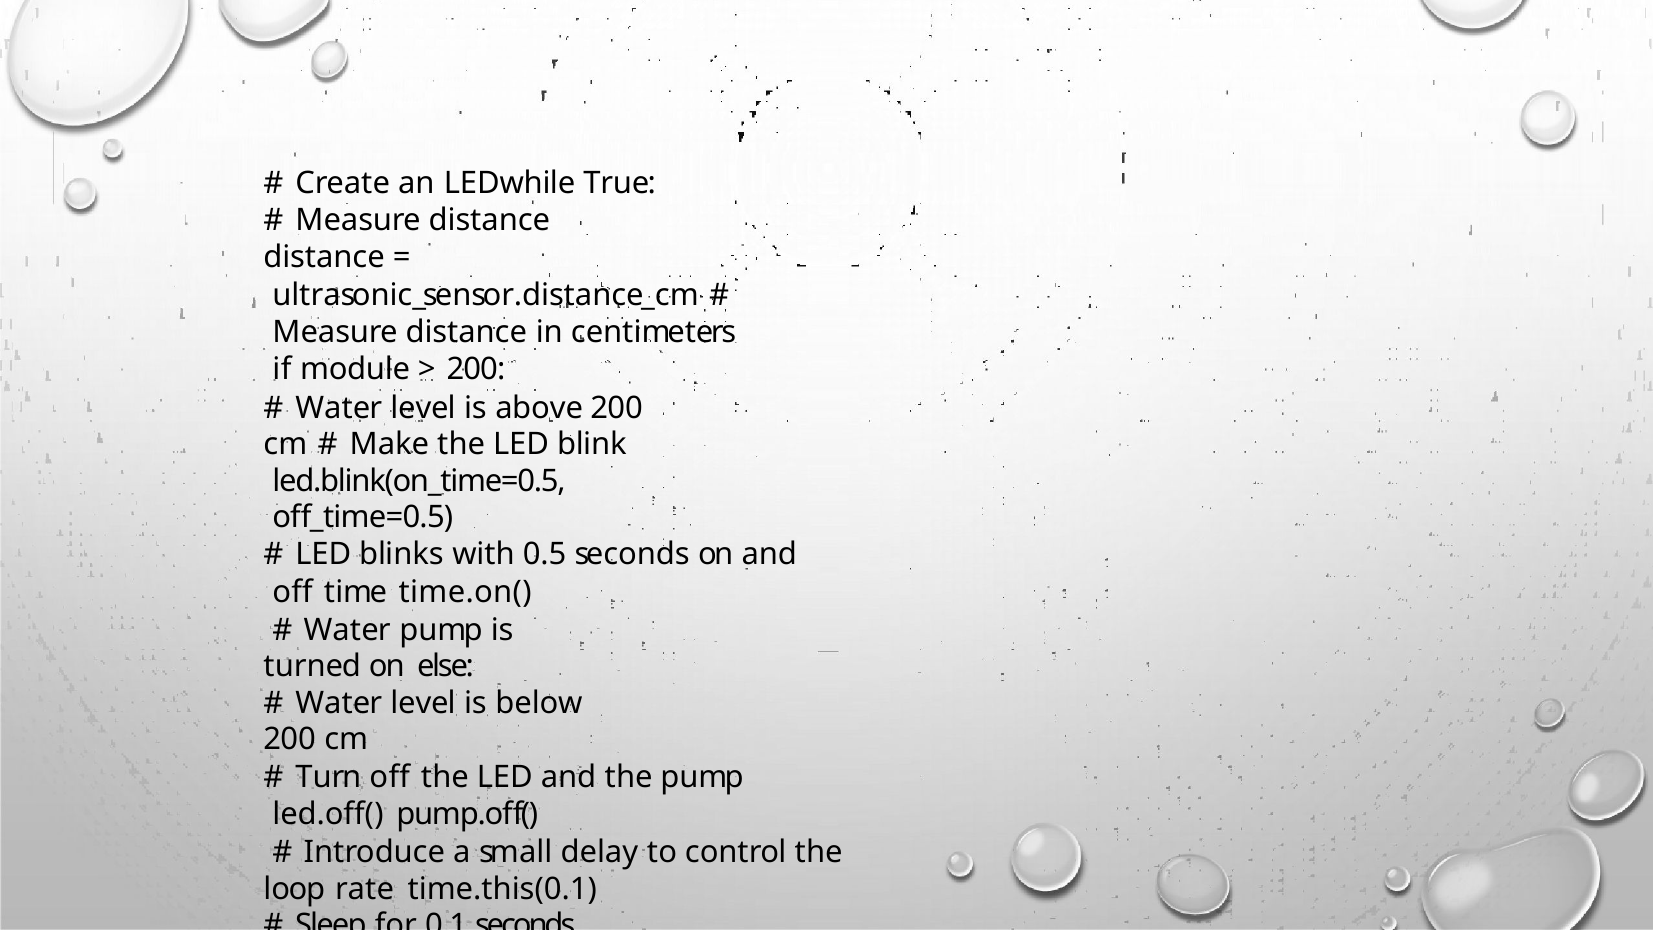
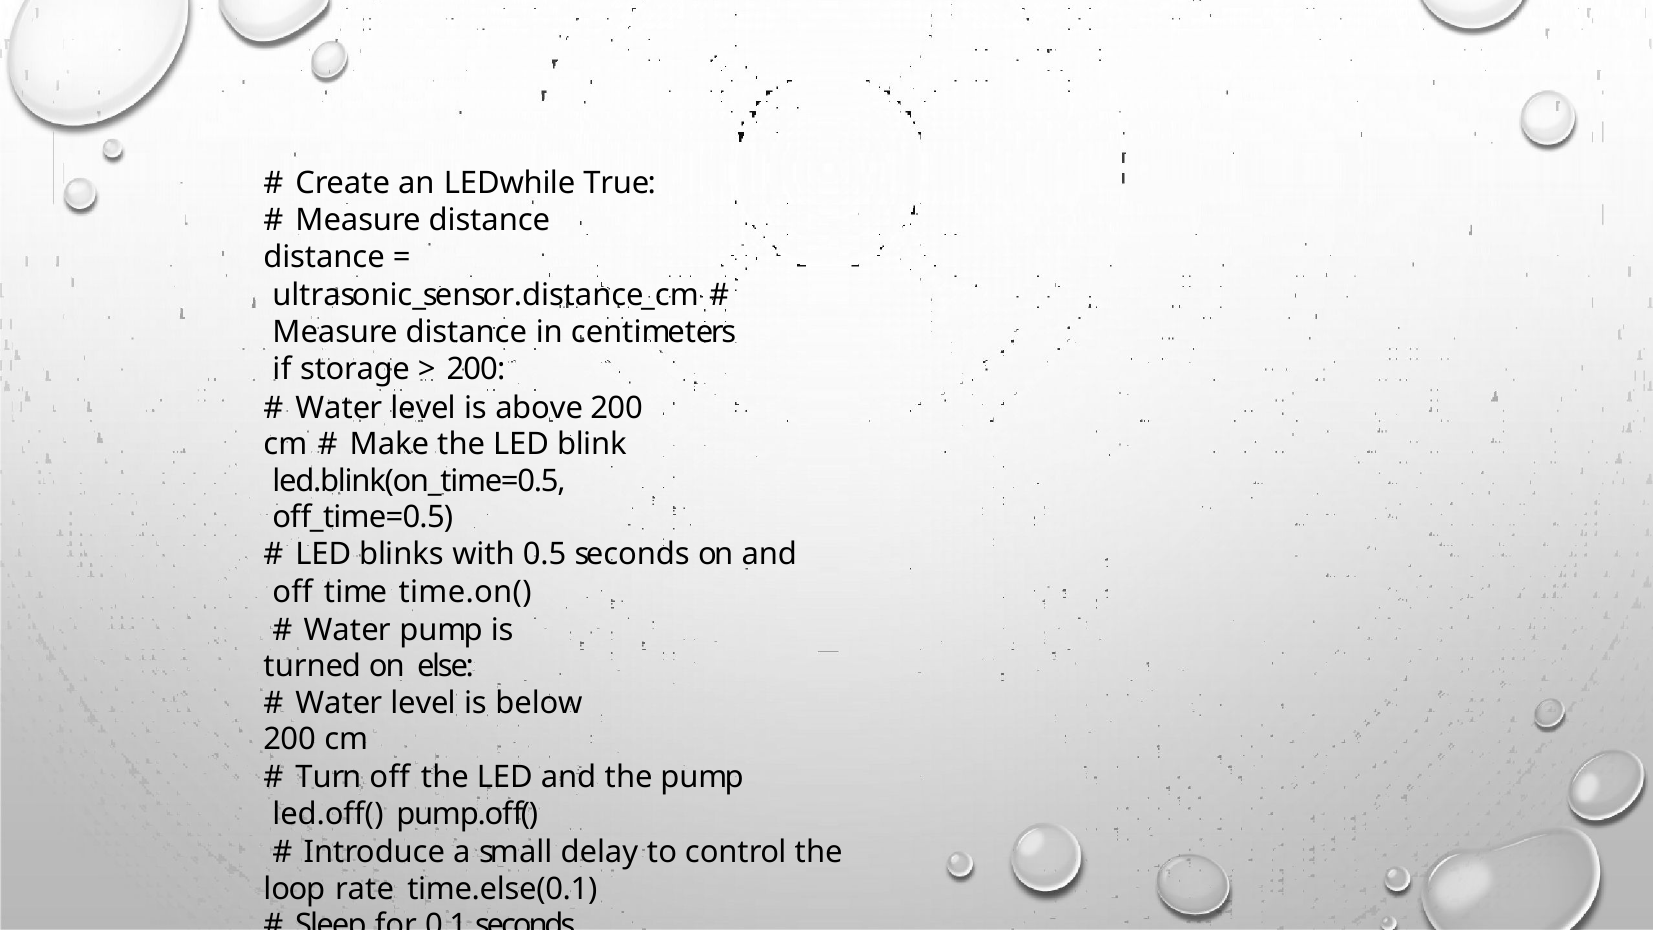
module: module -> storage
time.this(0.1: time.this(0.1 -> time.else(0.1
